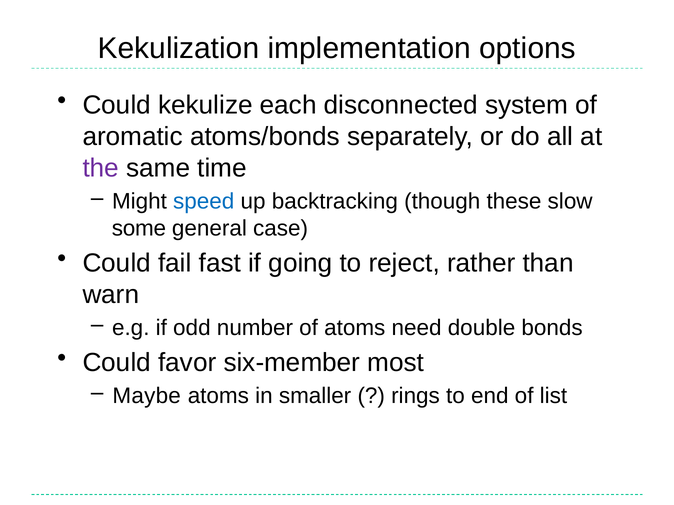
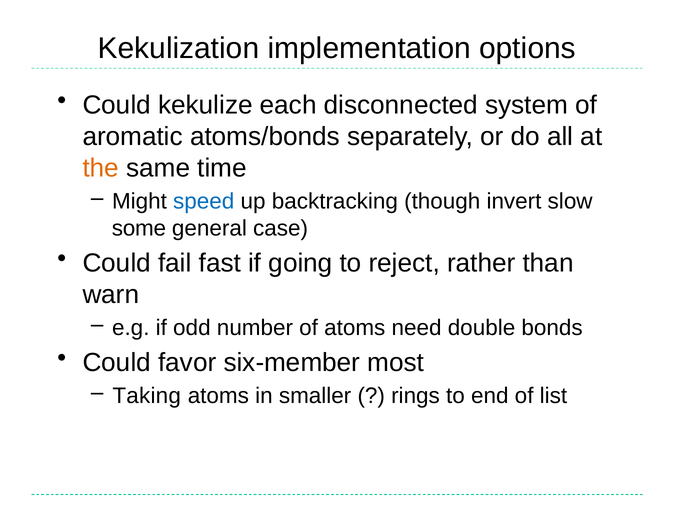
the colour: purple -> orange
these: these -> invert
Maybe: Maybe -> Taking
